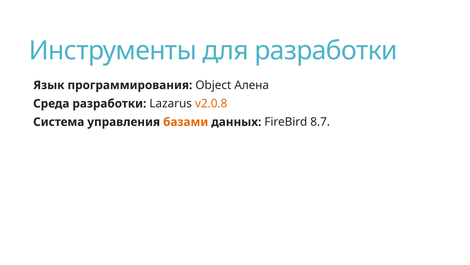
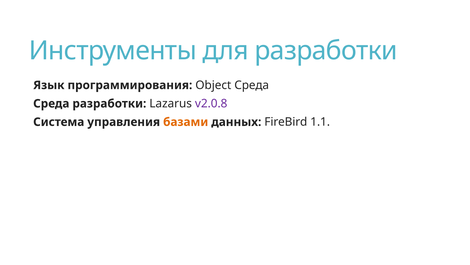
Object Алена: Алена -> Среда
v2.0.8 colour: orange -> purple
8.7: 8.7 -> 1.1
